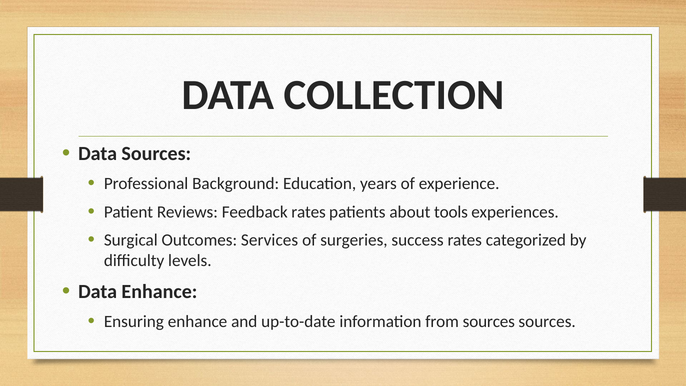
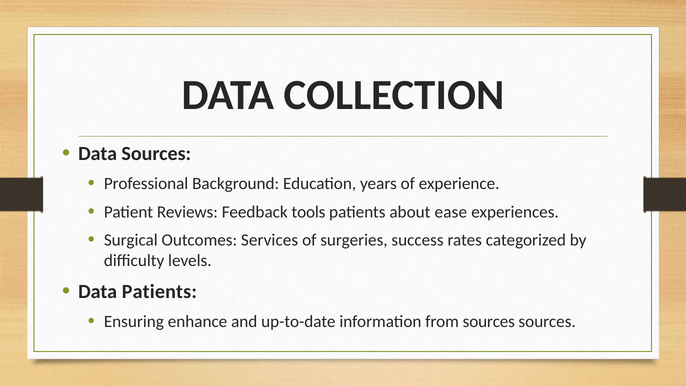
Feedback rates: rates -> tools
tools: tools -> ease
Data Enhance: Enhance -> Patients
